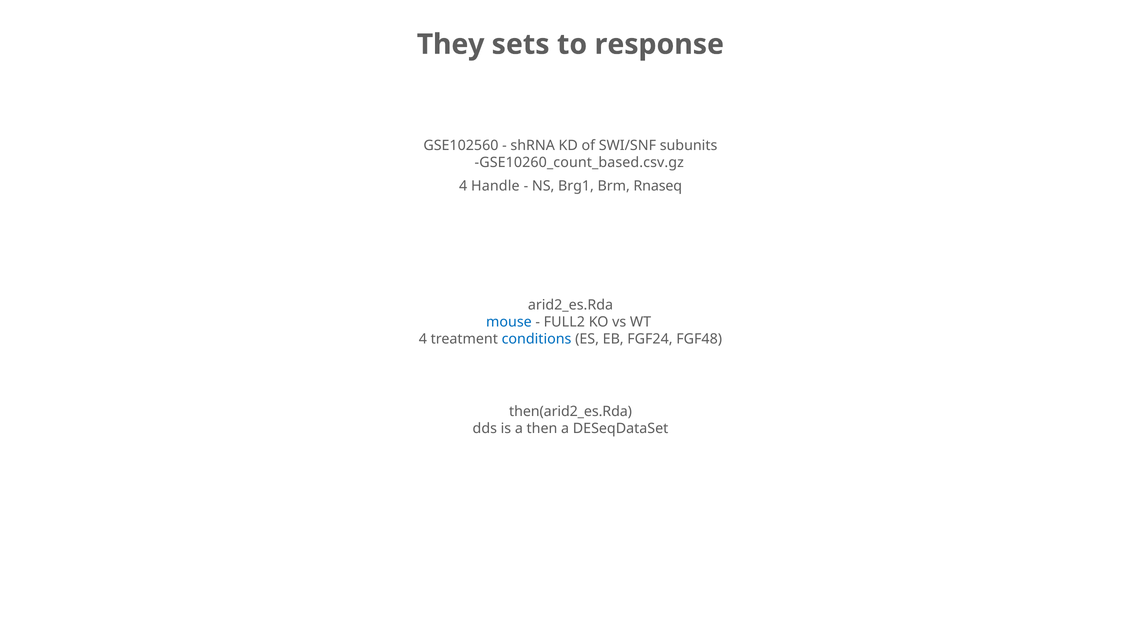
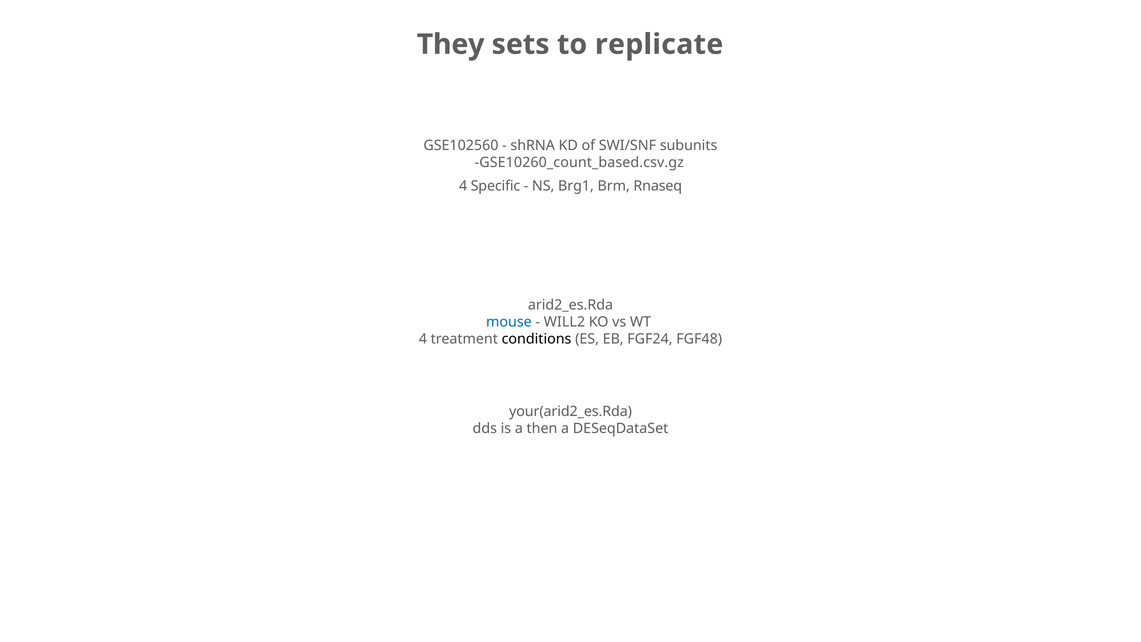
response: response -> replicate
Handle: Handle -> Specific
FULL2: FULL2 -> WILL2
conditions colour: blue -> black
then(arid2_es.Rda: then(arid2_es.Rda -> your(arid2_es.Rda
